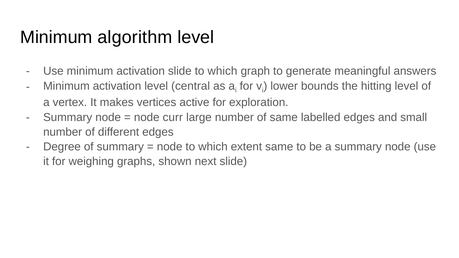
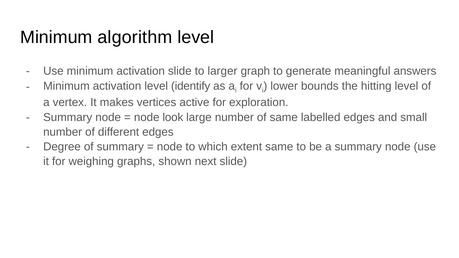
which at (222, 71): which -> larger
central: central -> identify
curr: curr -> look
